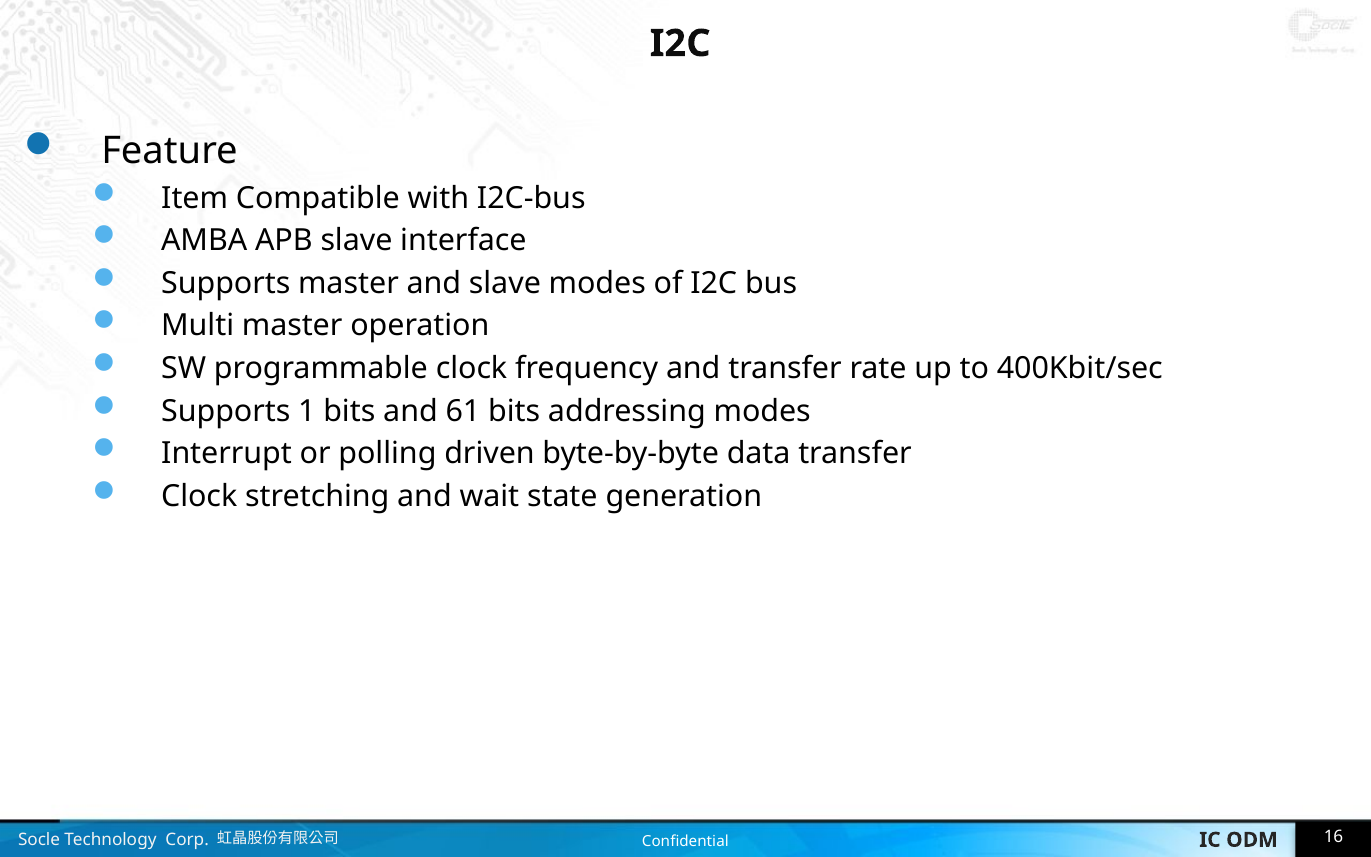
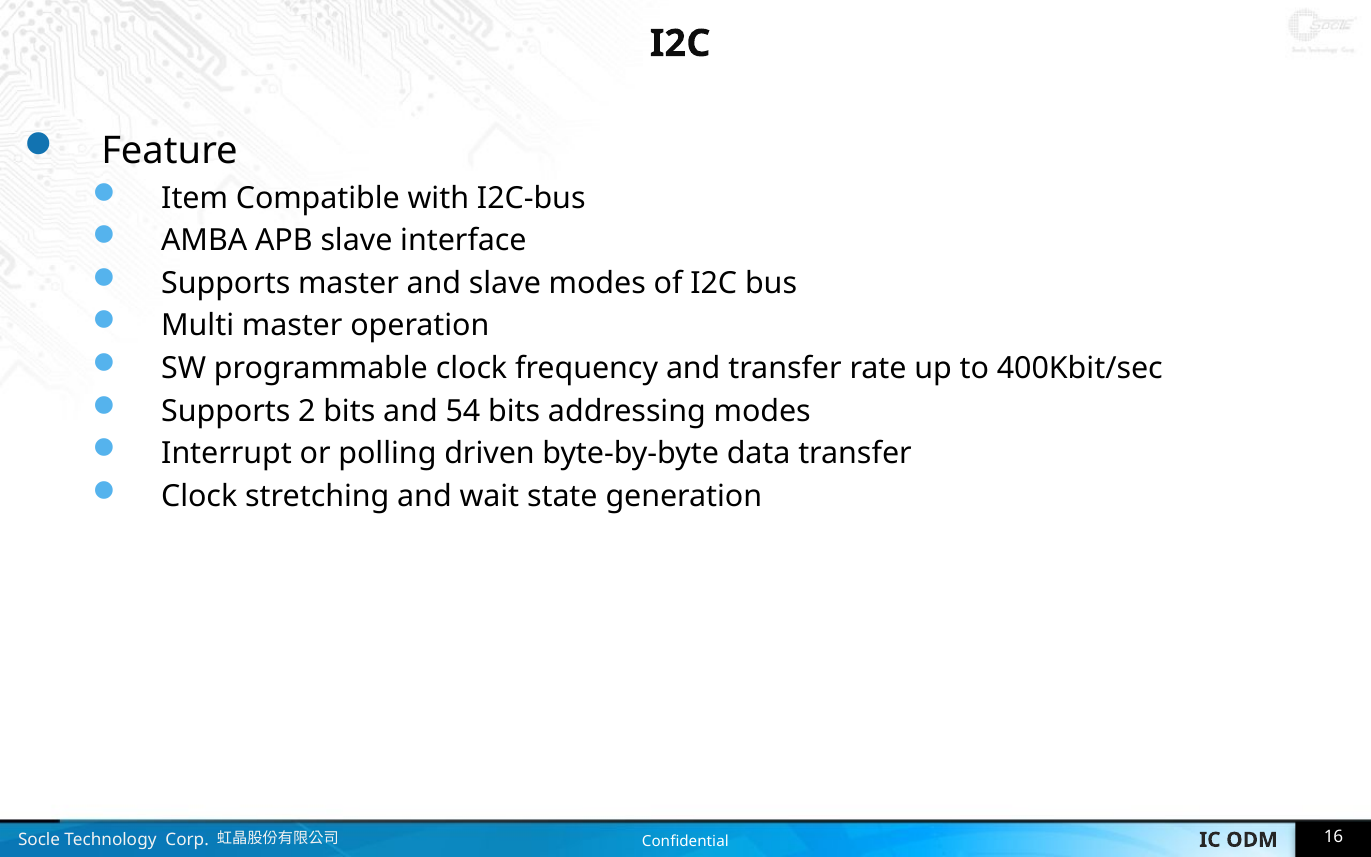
1: 1 -> 2
61: 61 -> 54
